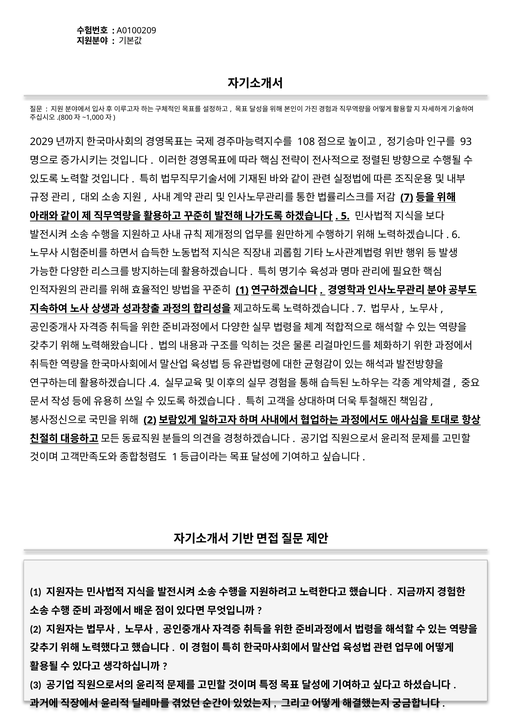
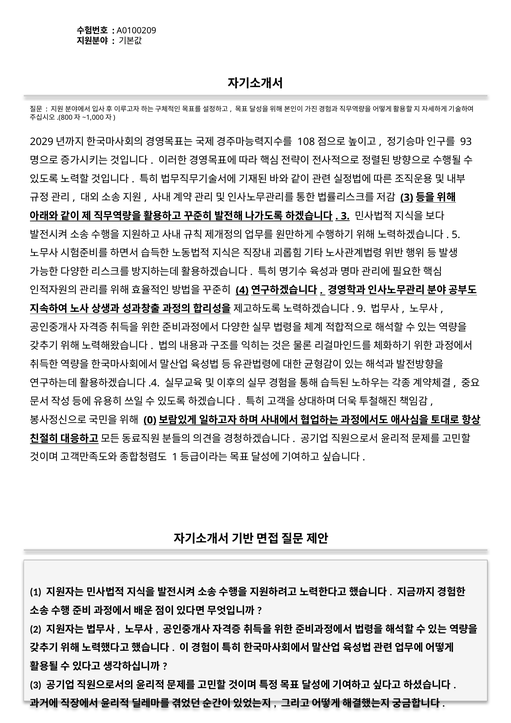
7 at (407, 197): 7 -> 3
5 at (345, 216): 5 -> 3
6: 6 -> 5
1 at (242, 290): 1 -> 4
7 at (362, 309): 7 -> 9
2 at (150, 420): 2 -> 0
